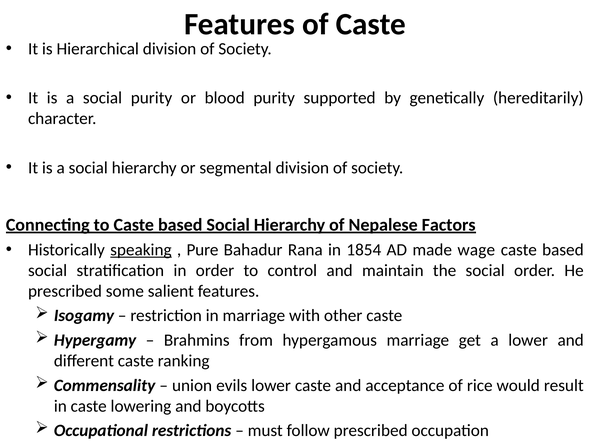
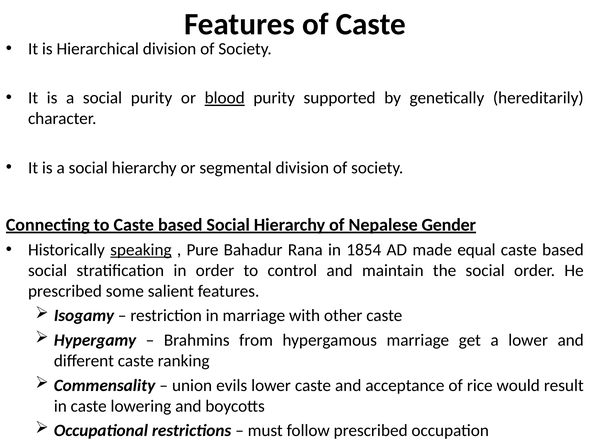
blood underline: none -> present
Factors: Factors -> Gender
wage: wage -> equal
